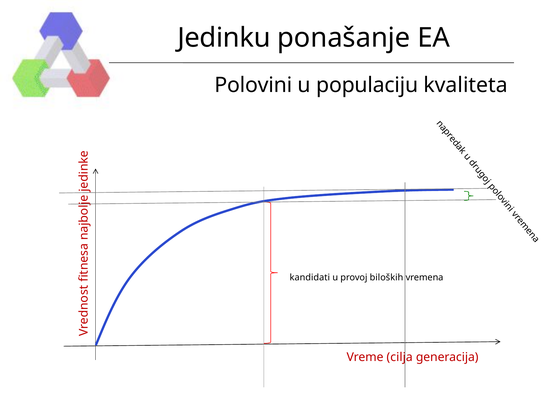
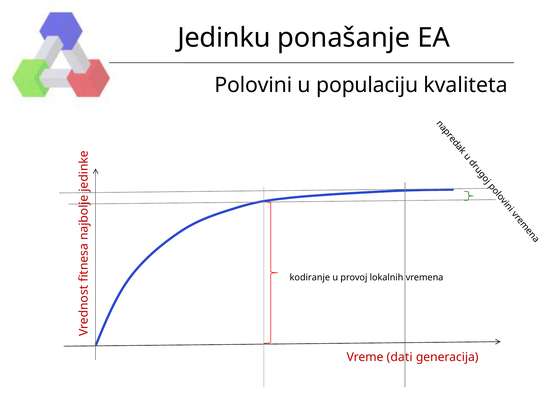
kandidati: kandidati -> kodiranje
biloških: biloških -> lokalnih
cilja: cilja -> dati
